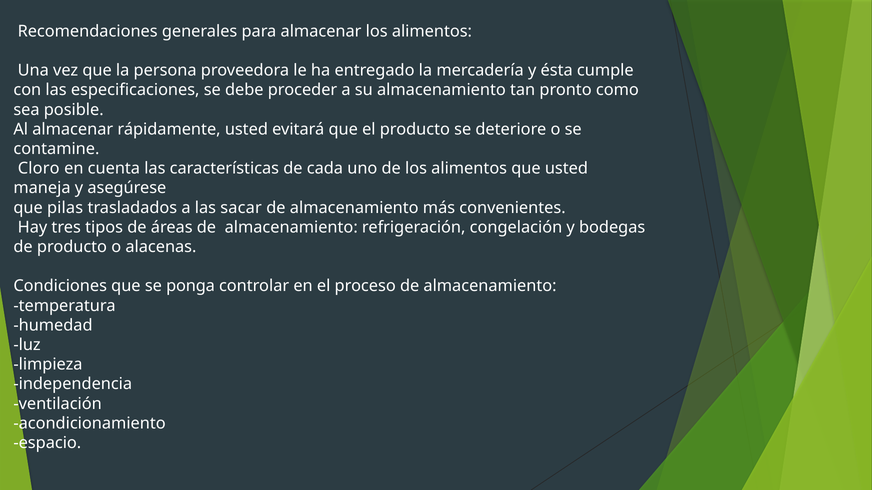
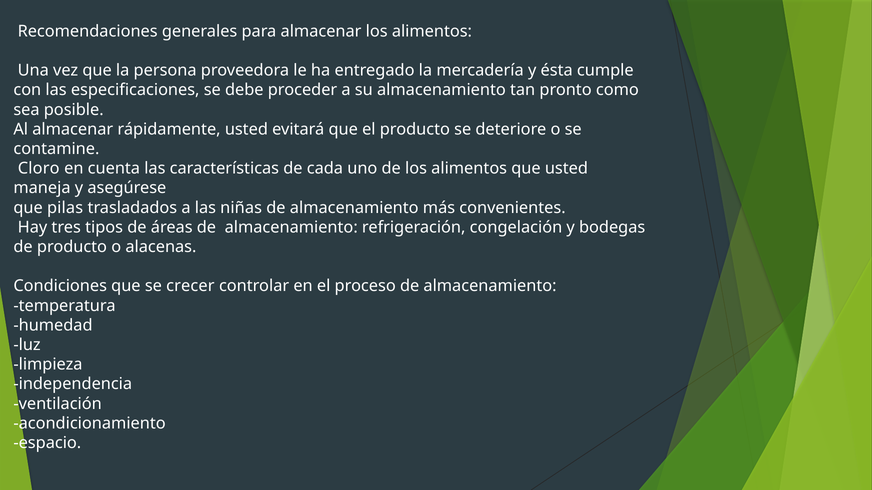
sacar: sacar -> niñas
ponga: ponga -> crecer
